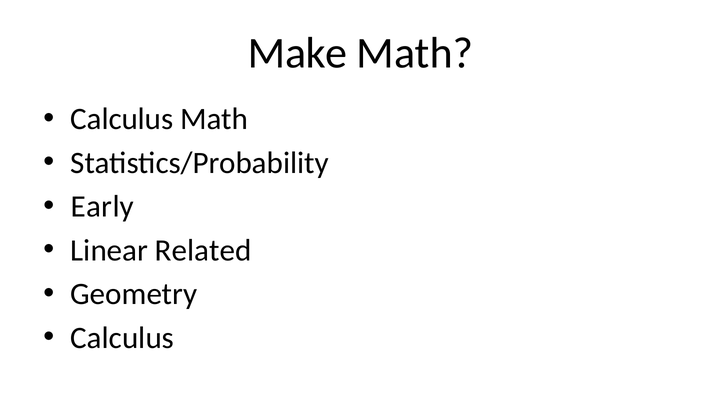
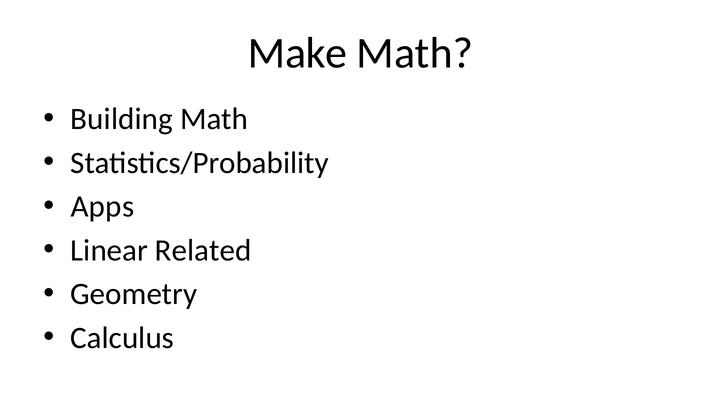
Calculus at (122, 119): Calculus -> Building
Early: Early -> Apps
